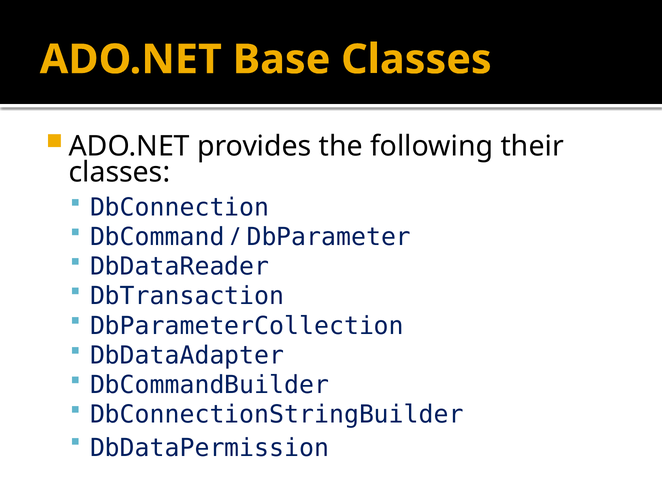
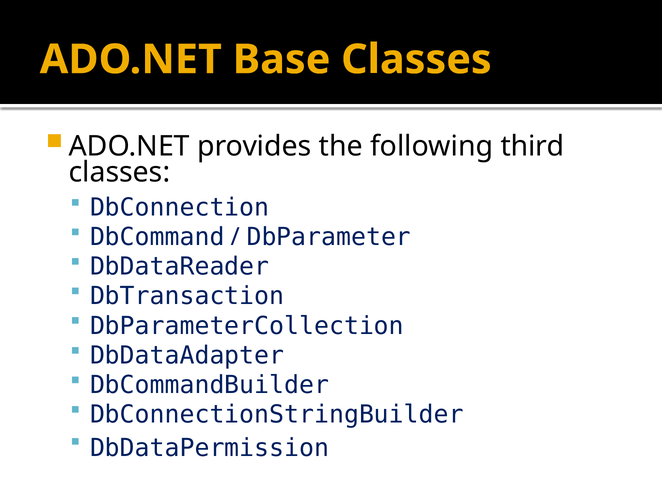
their: their -> third
